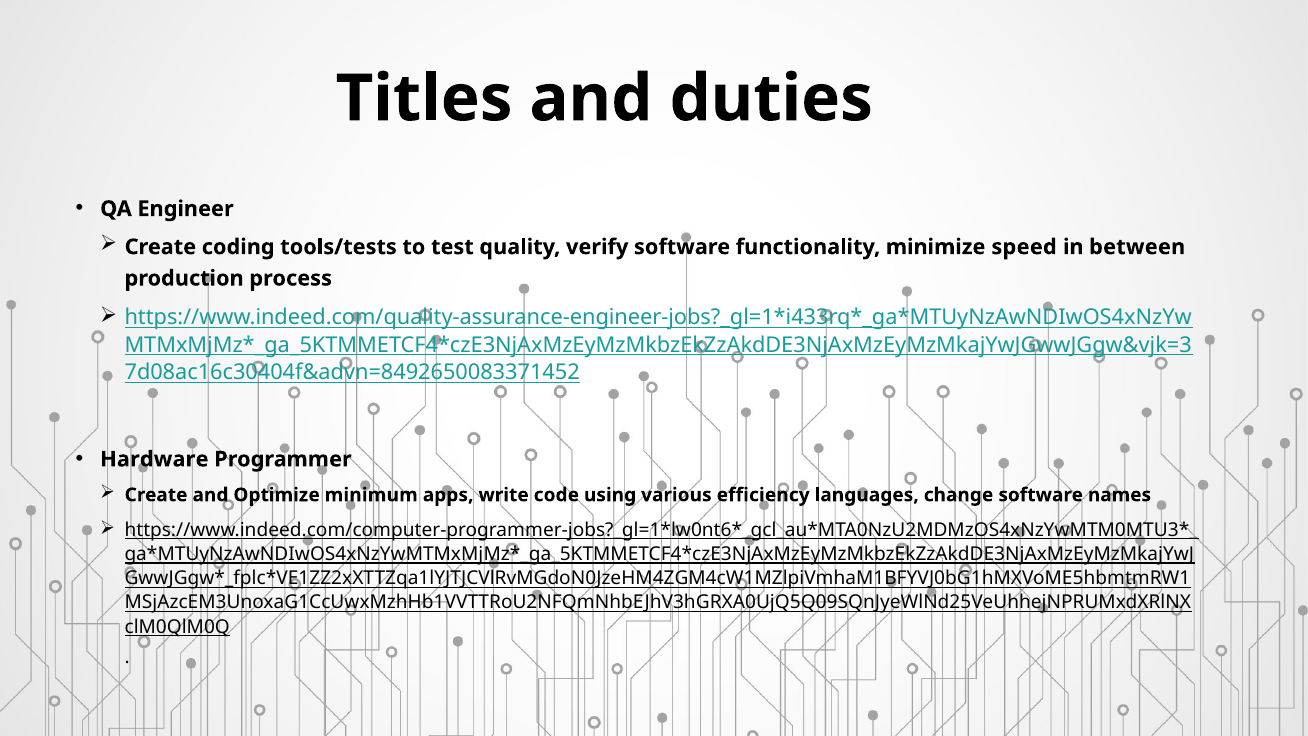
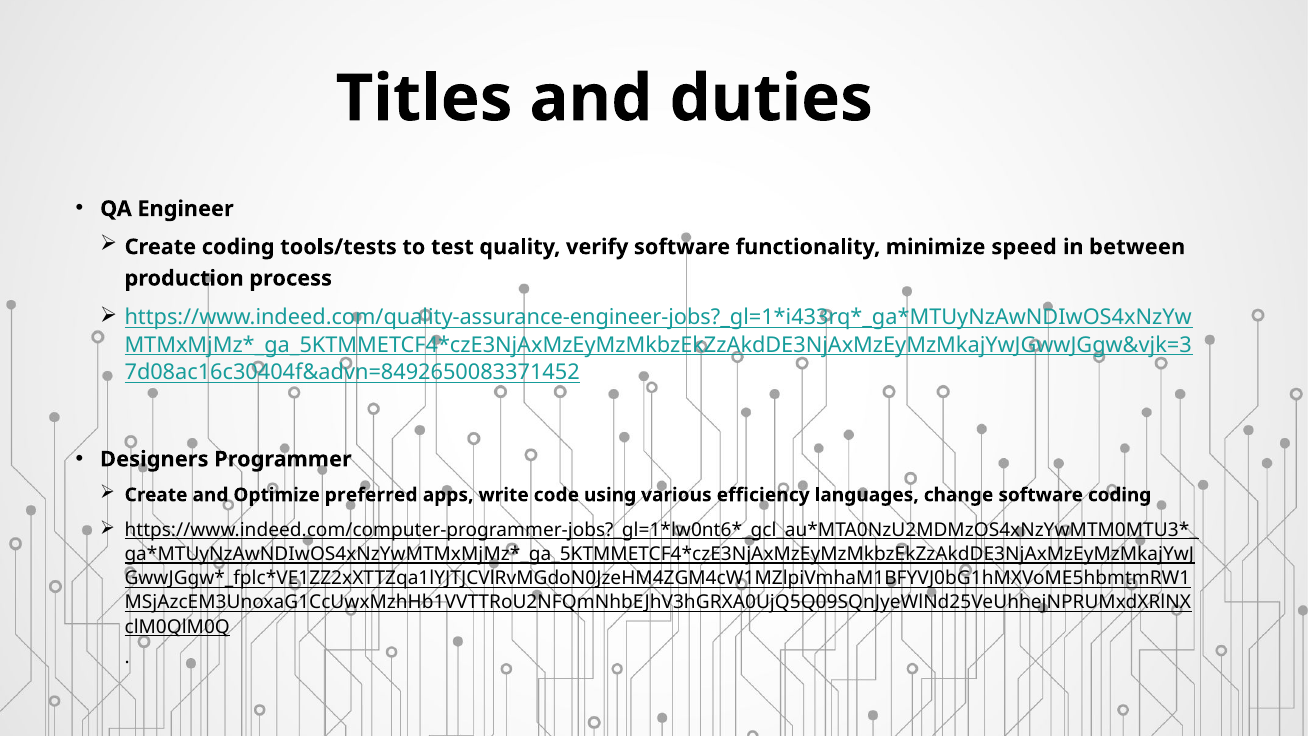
Hardware: Hardware -> Designers
minimum: minimum -> preferred
software names: names -> coding
